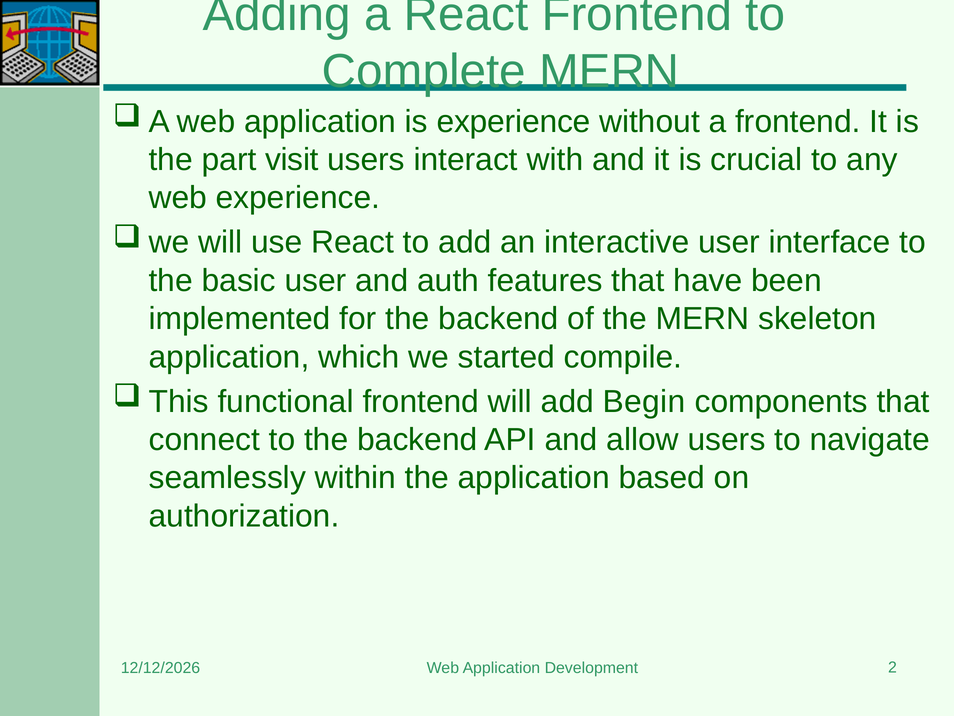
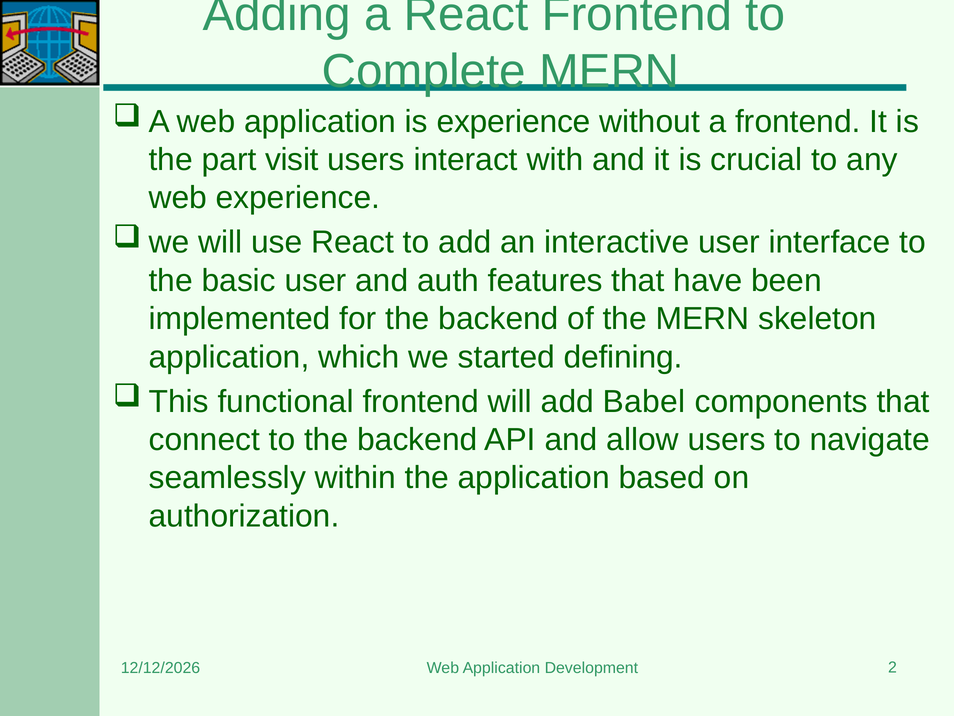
compile: compile -> defining
Begin: Begin -> Babel
